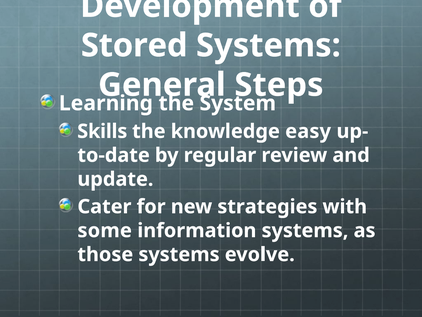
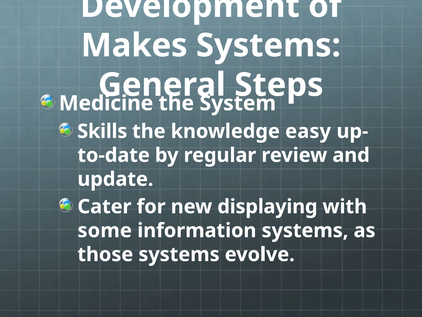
Stored: Stored -> Makes
Learning: Learning -> Medicine
strategies: strategies -> displaying
